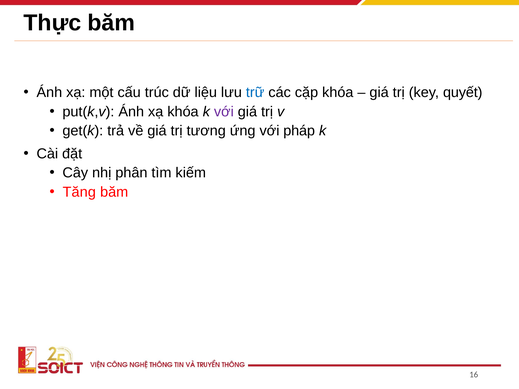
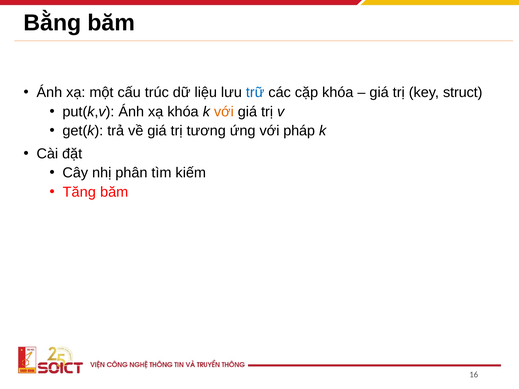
Thực: Thực -> Bằng
quyết: quyết -> struct
với at (224, 112) colour: purple -> orange
